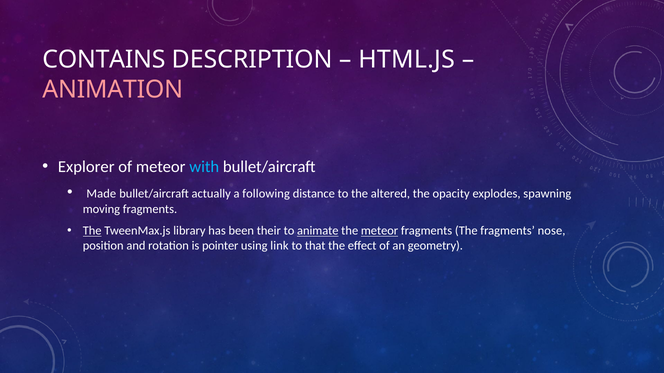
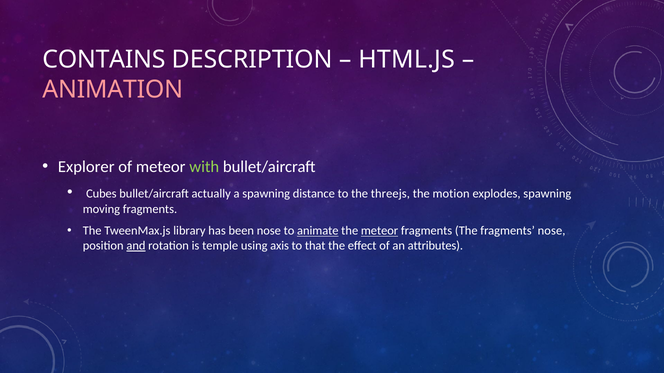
with colour: light blue -> light green
Made: Made -> Cubes
a following: following -> spawning
altered: altered -> threejs
opacity: opacity -> motion
The at (92, 231) underline: present -> none
been their: their -> nose
and underline: none -> present
pointer: pointer -> temple
link: link -> axis
geometry: geometry -> attributes
